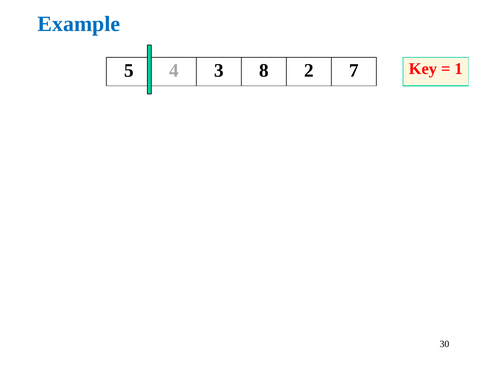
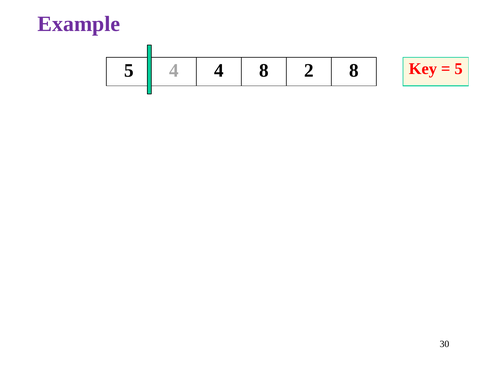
Example colour: blue -> purple
4 3: 3 -> 4
2 7: 7 -> 8
1 at (459, 69): 1 -> 5
